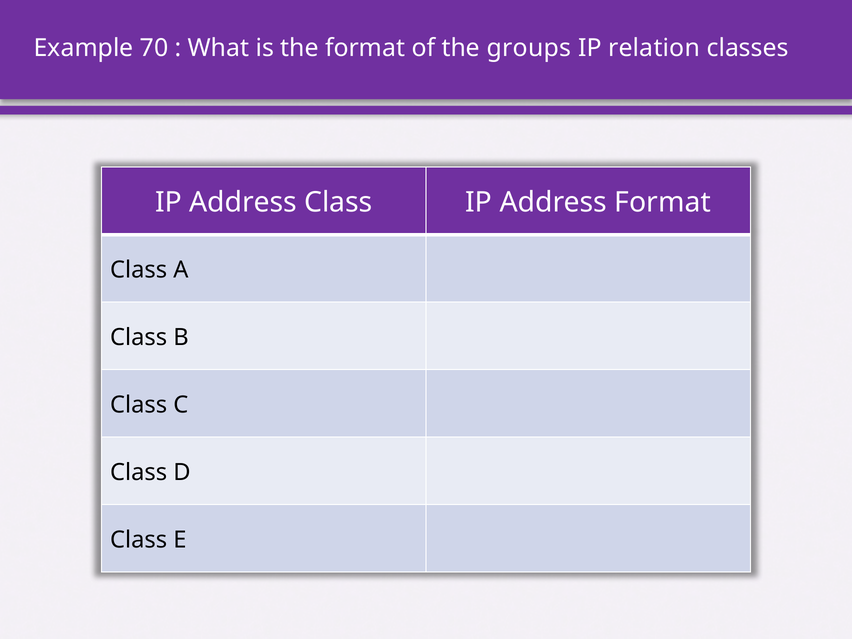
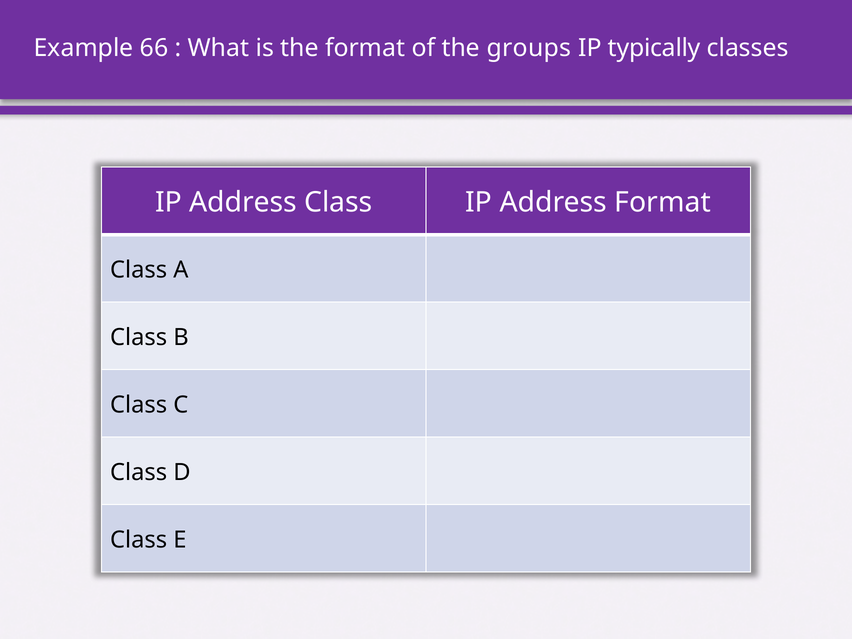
70: 70 -> 66
relation: relation -> typically
